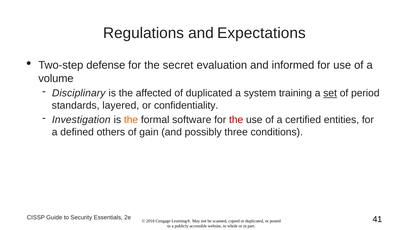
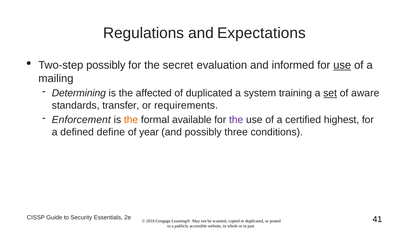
Two-step defense: defense -> possibly
use at (342, 65) underline: none -> present
volume: volume -> mailing
Disciplinary: Disciplinary -> Determining
period: period -> aware
layered: layered -> transfer
confidentiality: confidentiality -> requirements
Investigation: Investigation -> Enforcement
software: software -> available
the at (236, 120) colour: red -> purple
entities: entities -> highest
others: others -> define
gain: gain -> year
